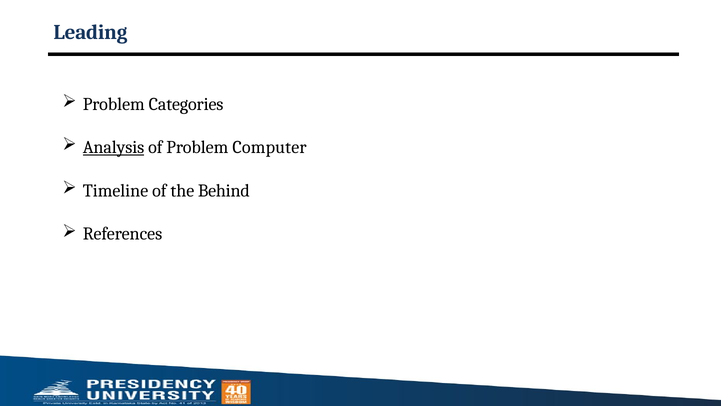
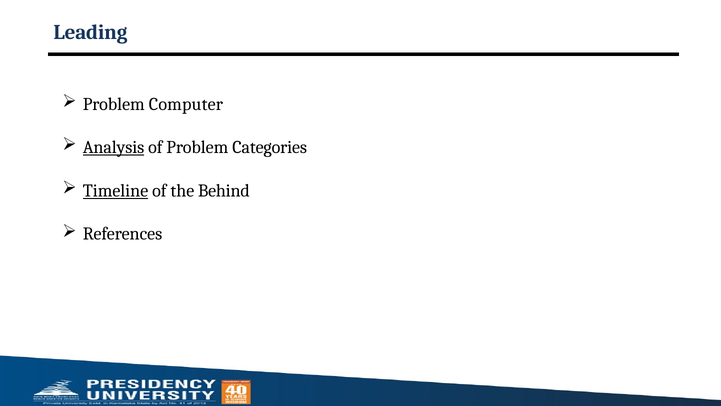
Categories: Categories -> Computer
Computer: Computer -> Categories
Timeline underline: none -> present
